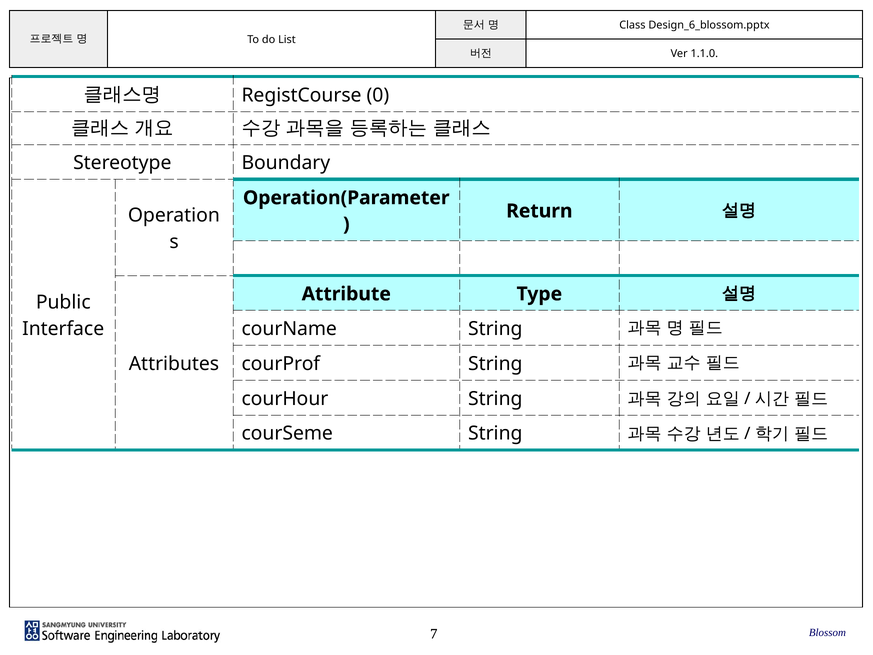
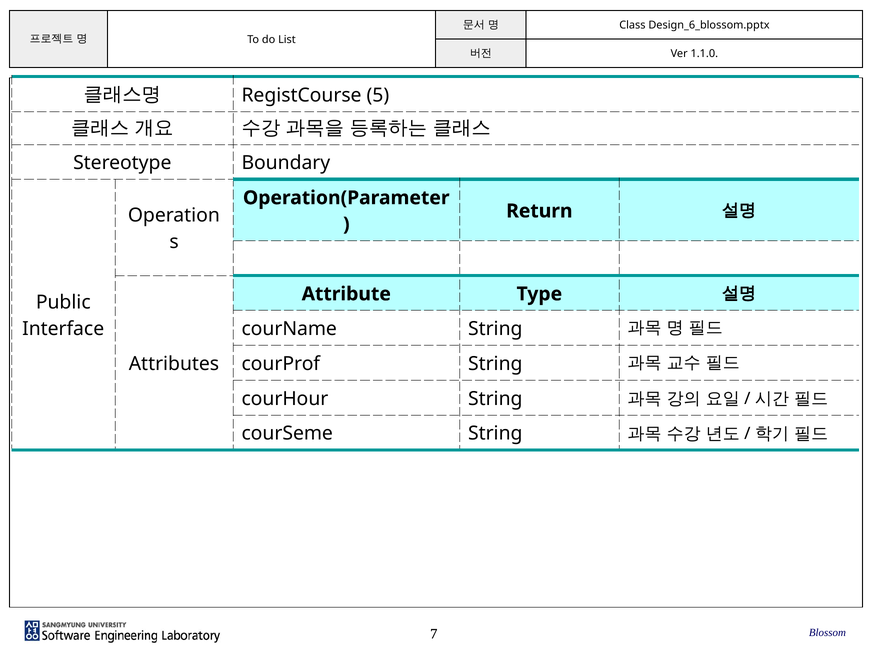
0: 0 -> 5
